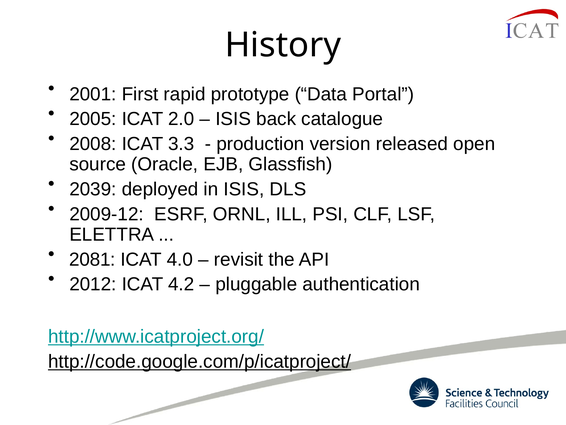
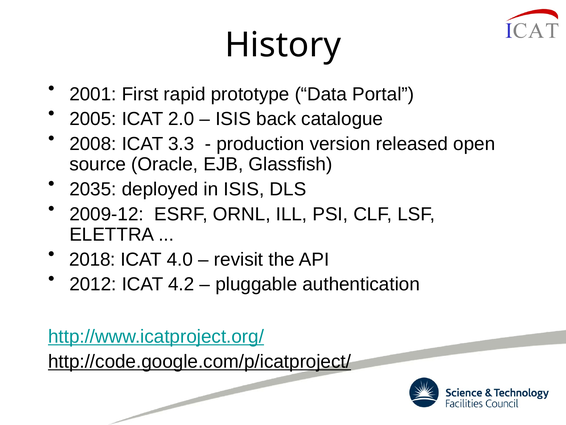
2039: 2039 -> 2035
2081: 2081 -> 2018
